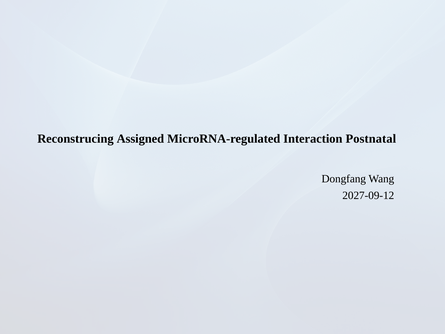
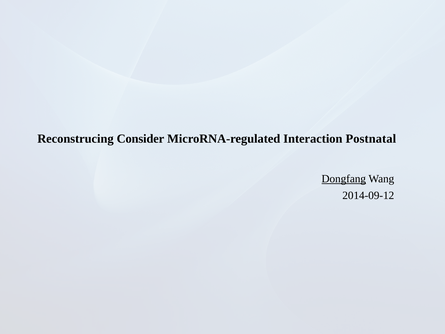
Assigned: Assigned -> Consider
Dongfang underline: none -> present
2027-09-12: 2027-09-12 -> 2014-09-12
